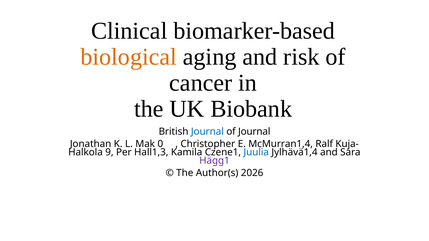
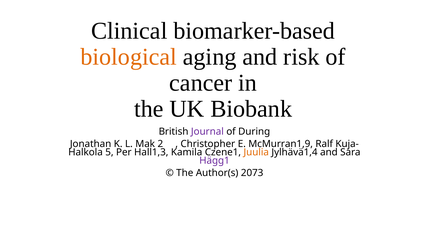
Journal at (207, 132) colour: blue -> purple
of Journal: Journal -> During
0: 0 -> 2
McMurran1,4: McMurran1,4 -> McMurran1,9
9: 9 -> 5
Juulia colour: blue -> orange
2026: 2026 -> 2073
